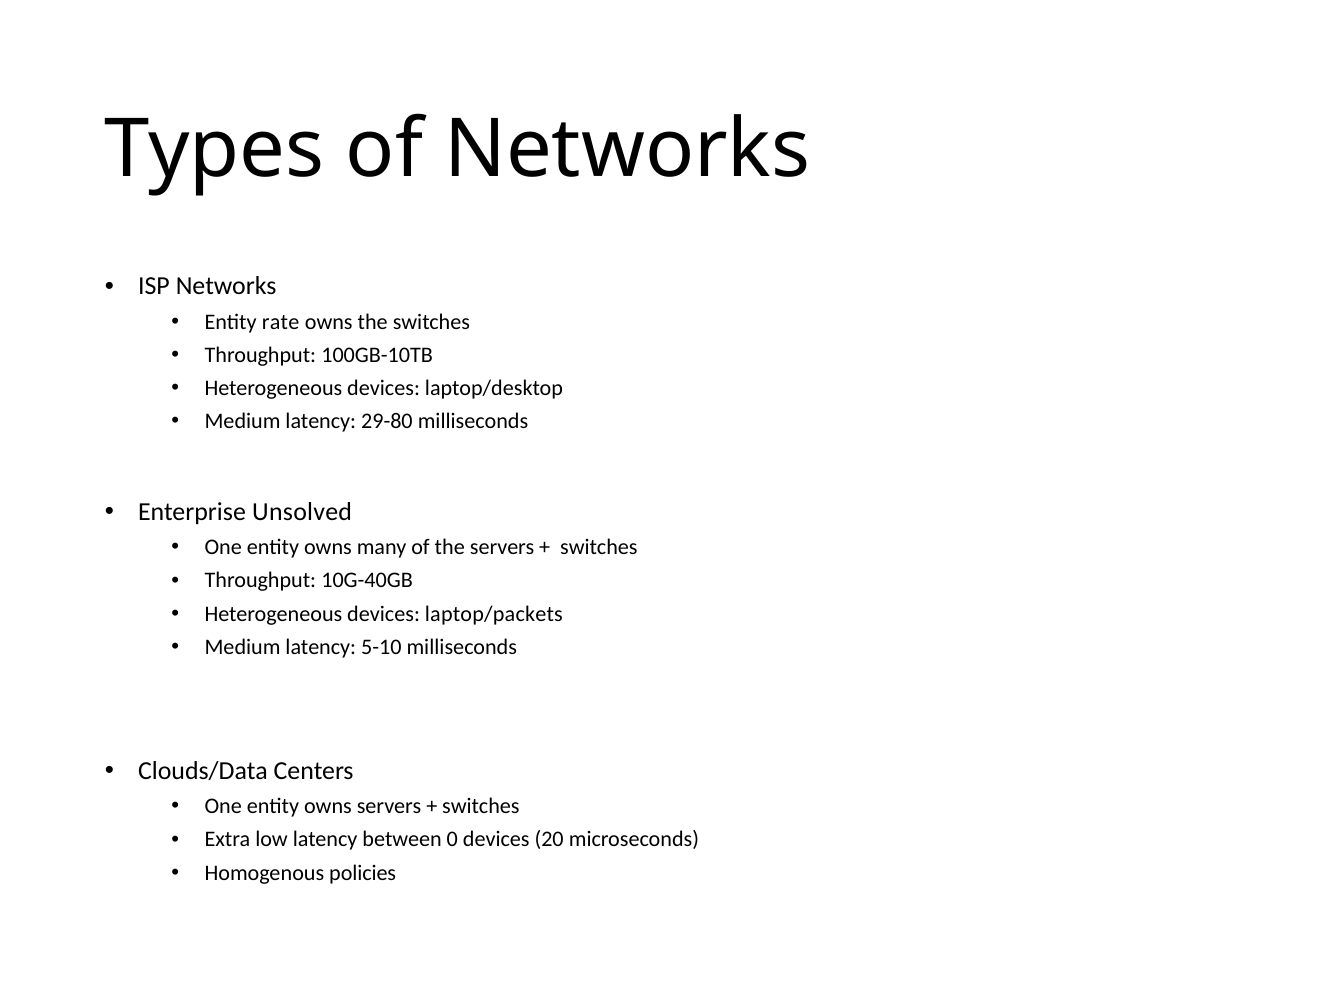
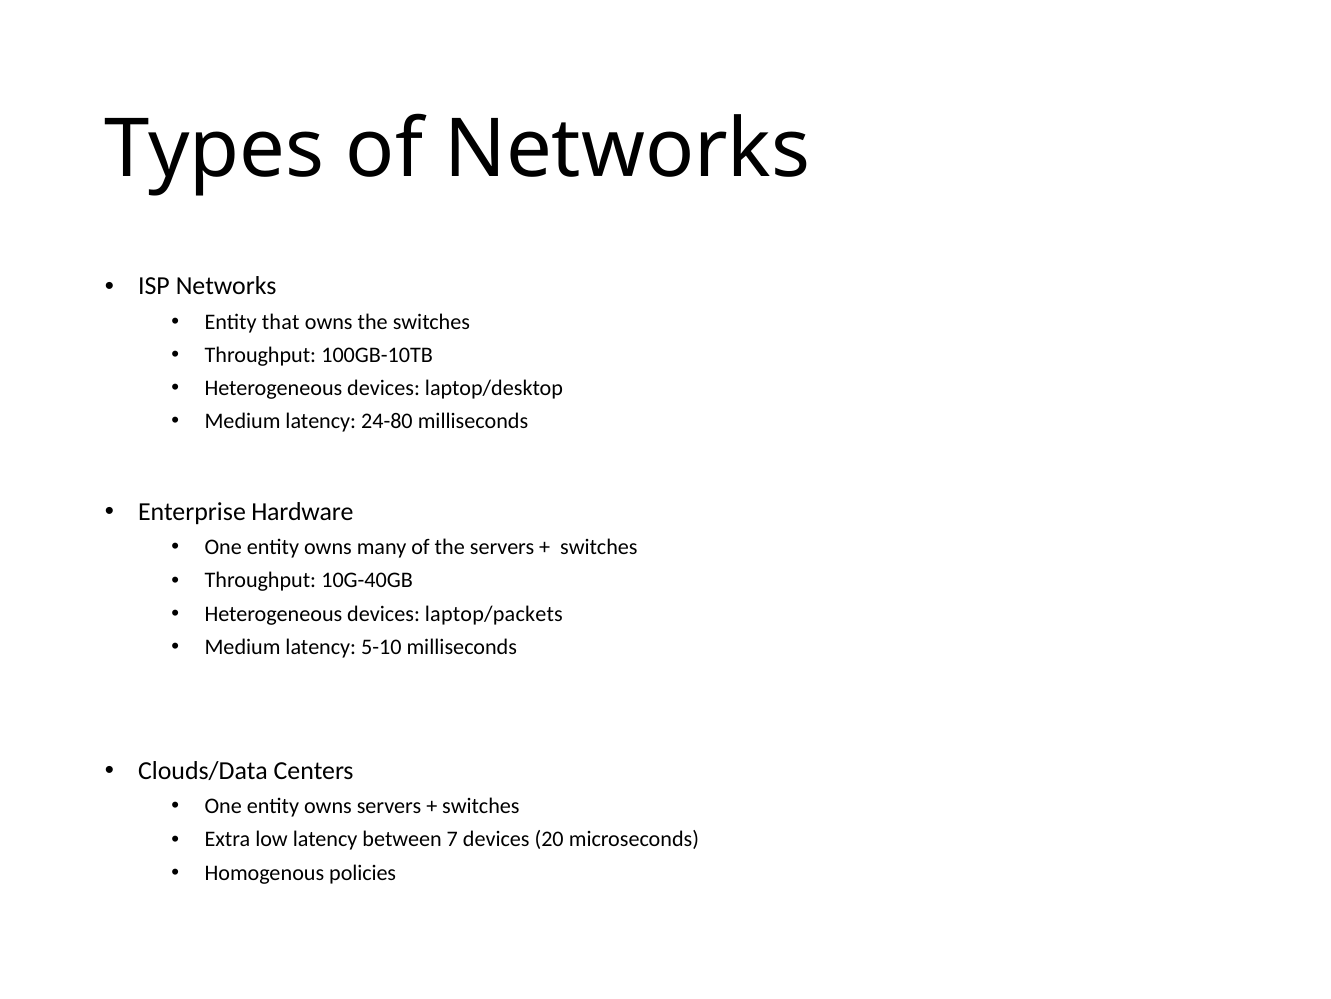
rate: rate -> that
29-80: 29-80 -> 24-80
Unsolved: Unsolved -> Hardware
0: 0 -> 7
